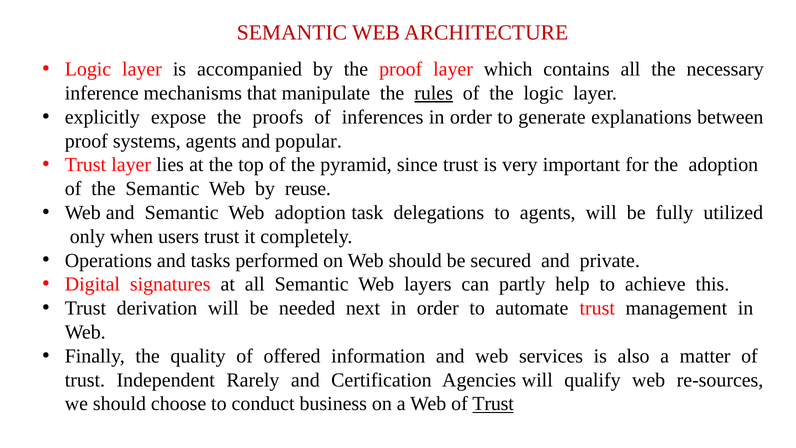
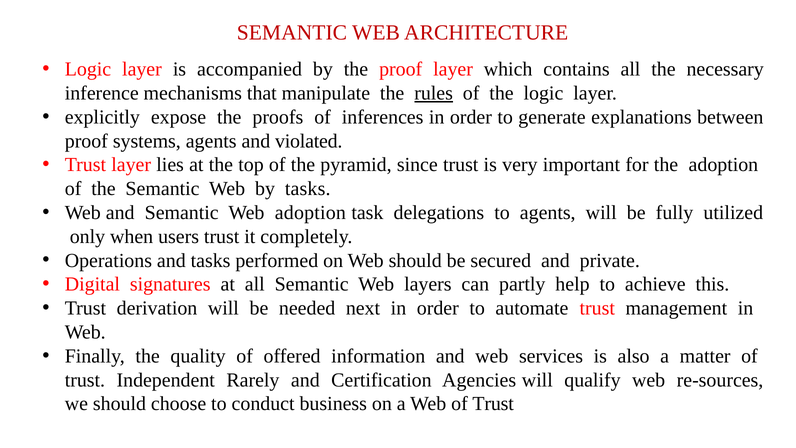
popular: popular -> violated
by reuse: reuse -> tasks
Trust at (493, 404) underline: present -> none
